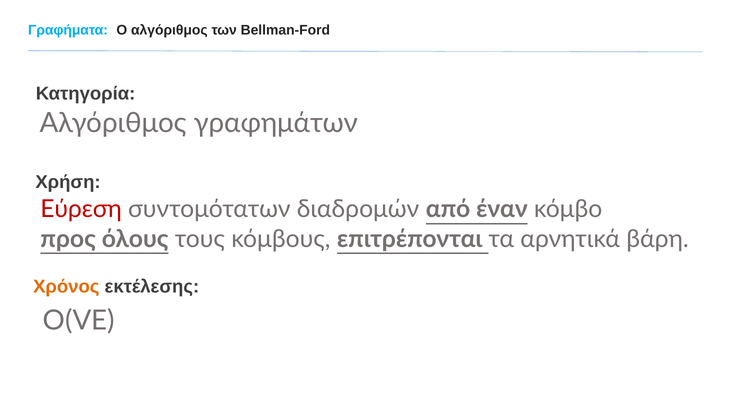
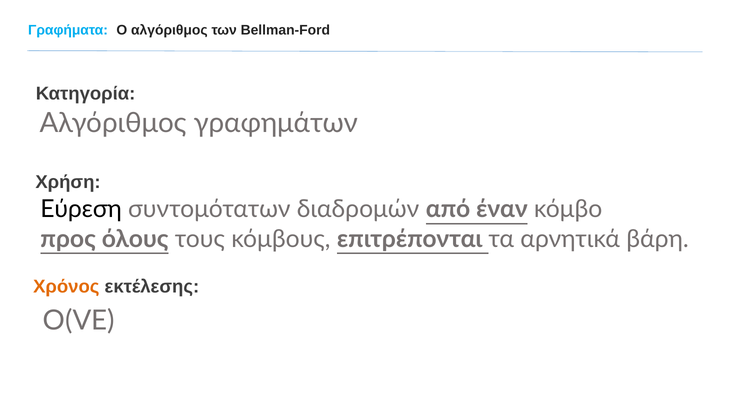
Εύρεση colour: red -> black
